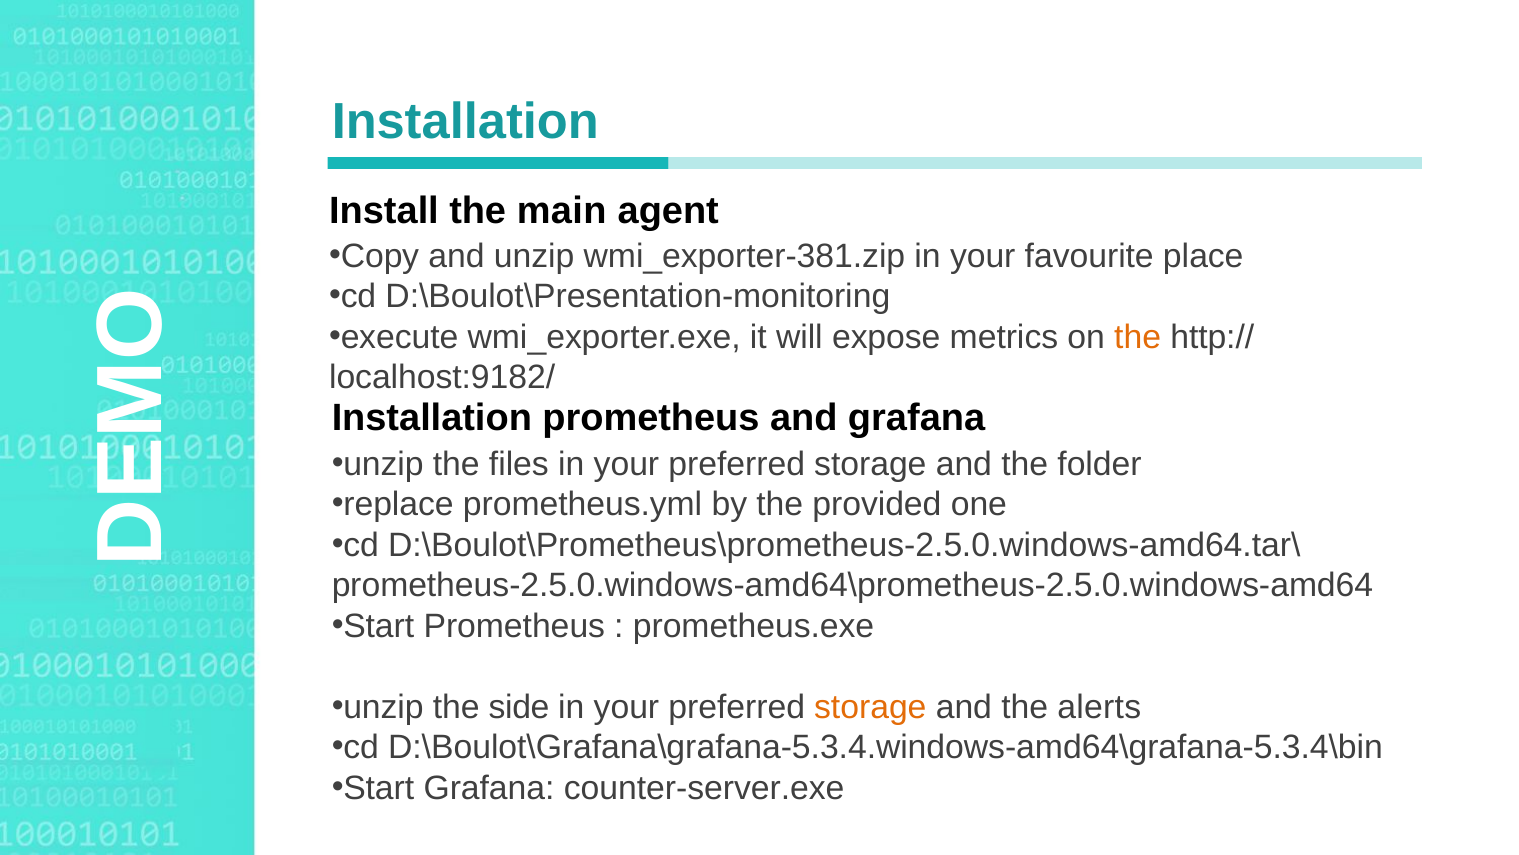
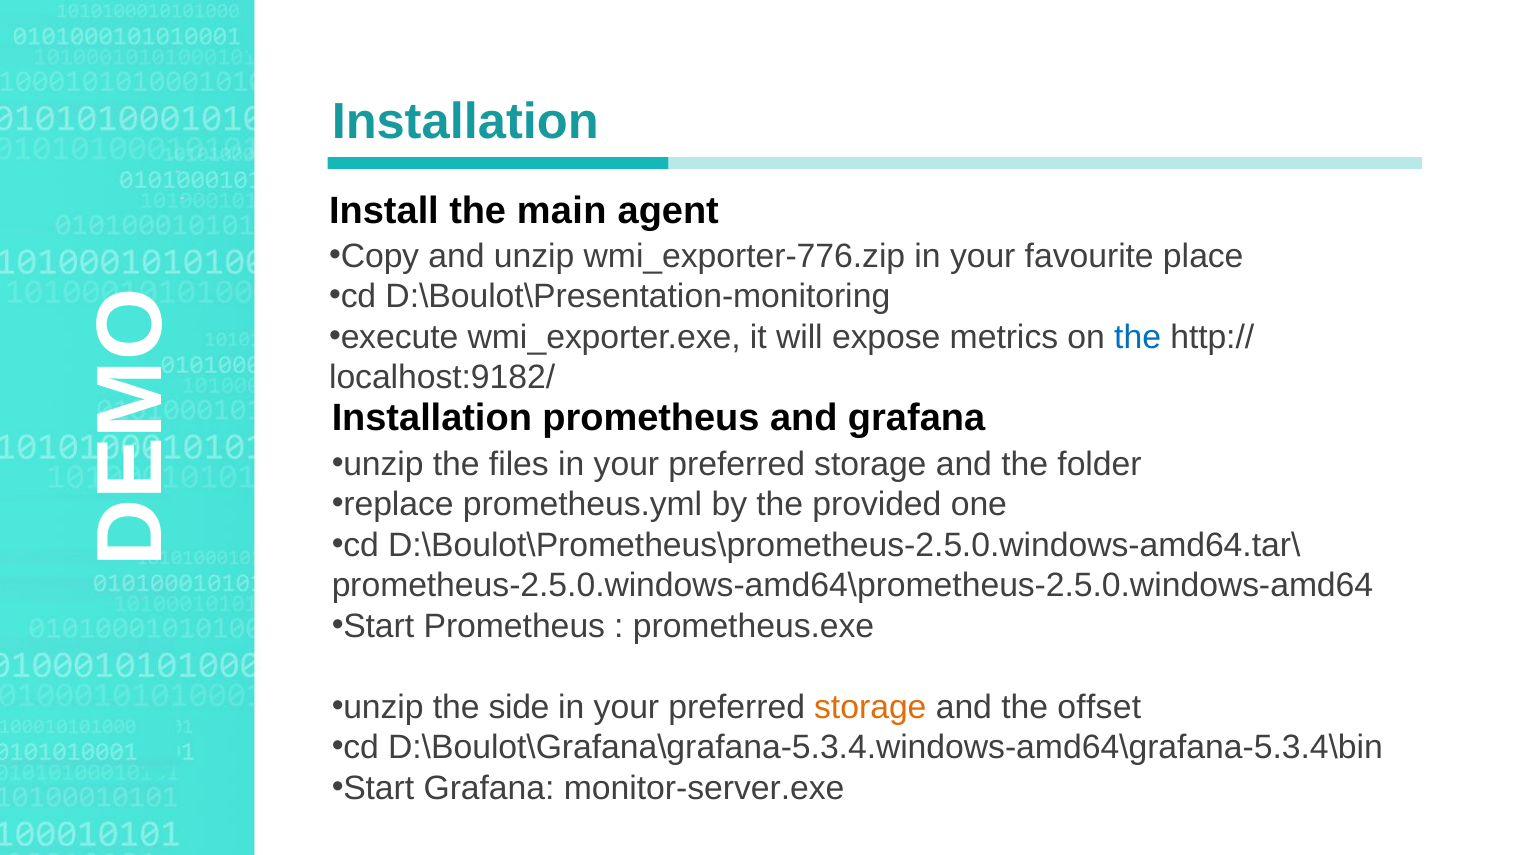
wmi_exporter-381.zip: wmi_exporter-381.zip -> wmi_exporter-776.zip
the at (1138, 337) colour: orange -> blue
alerts: alerts -> offset
counter-server.exe: counter-server.exe -> monitor-server.exe
